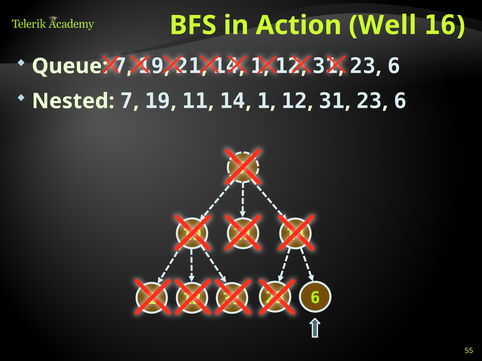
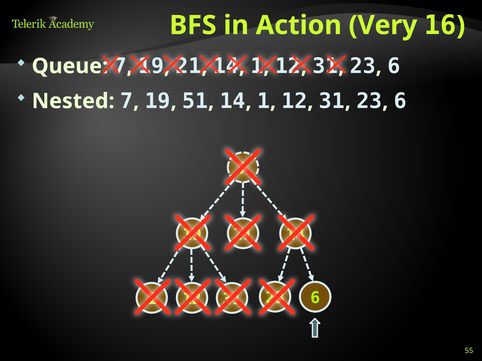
Well: Well -> Very
11: 11 -> 51
